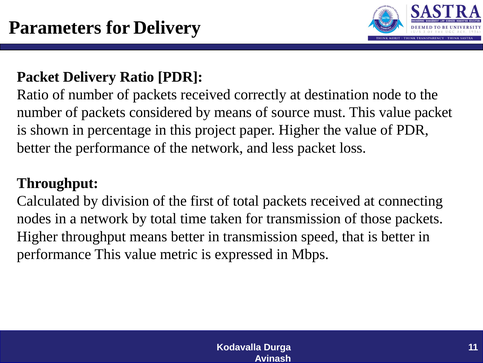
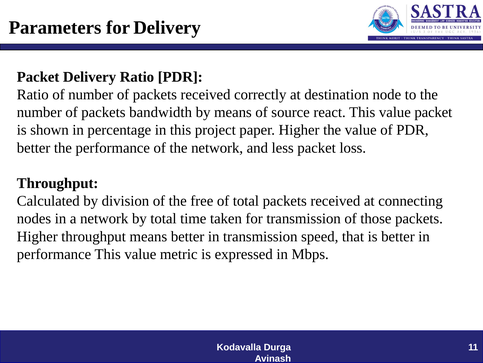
considered: considered -> bandwidth
must: must -> react
first: first -> free
